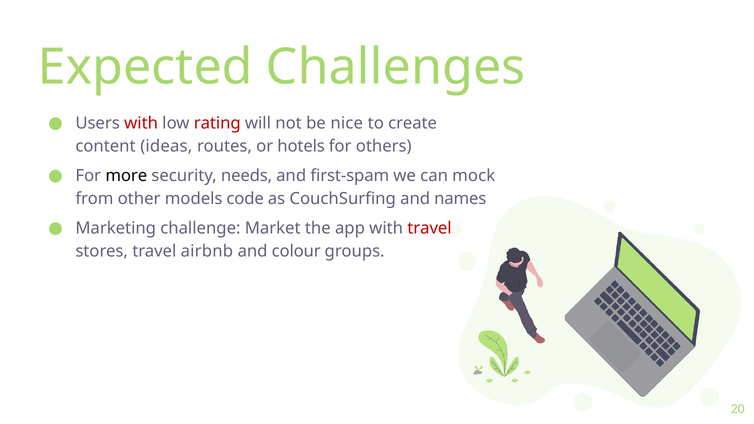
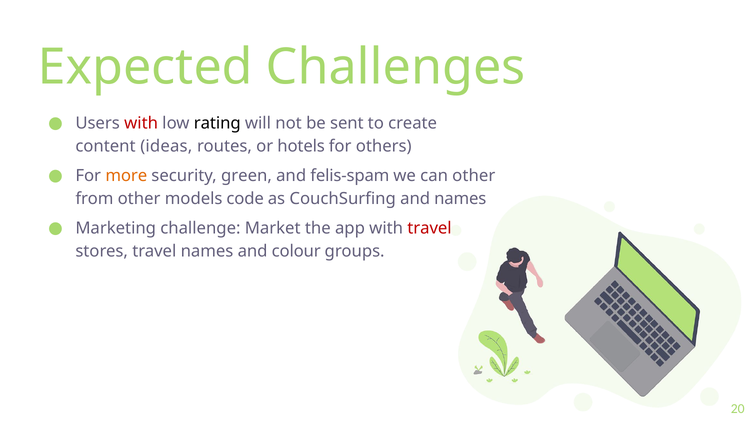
rating colour: red -> black
nice: nice -> sent
more colour: black -> orange
needs: needs -> green
first-spam: first-spam -> felis-spam
can mock: mock -> other
travel airbnb: airbnb -> names
